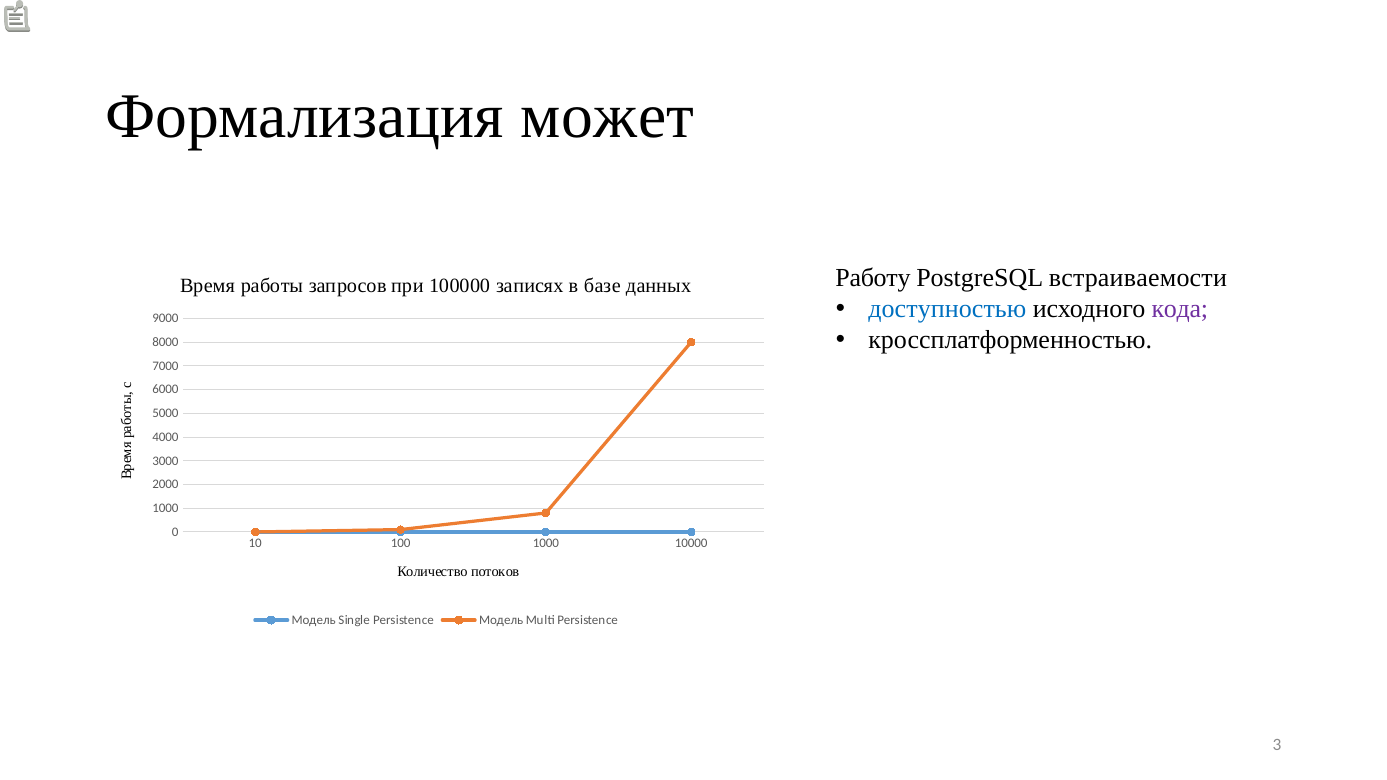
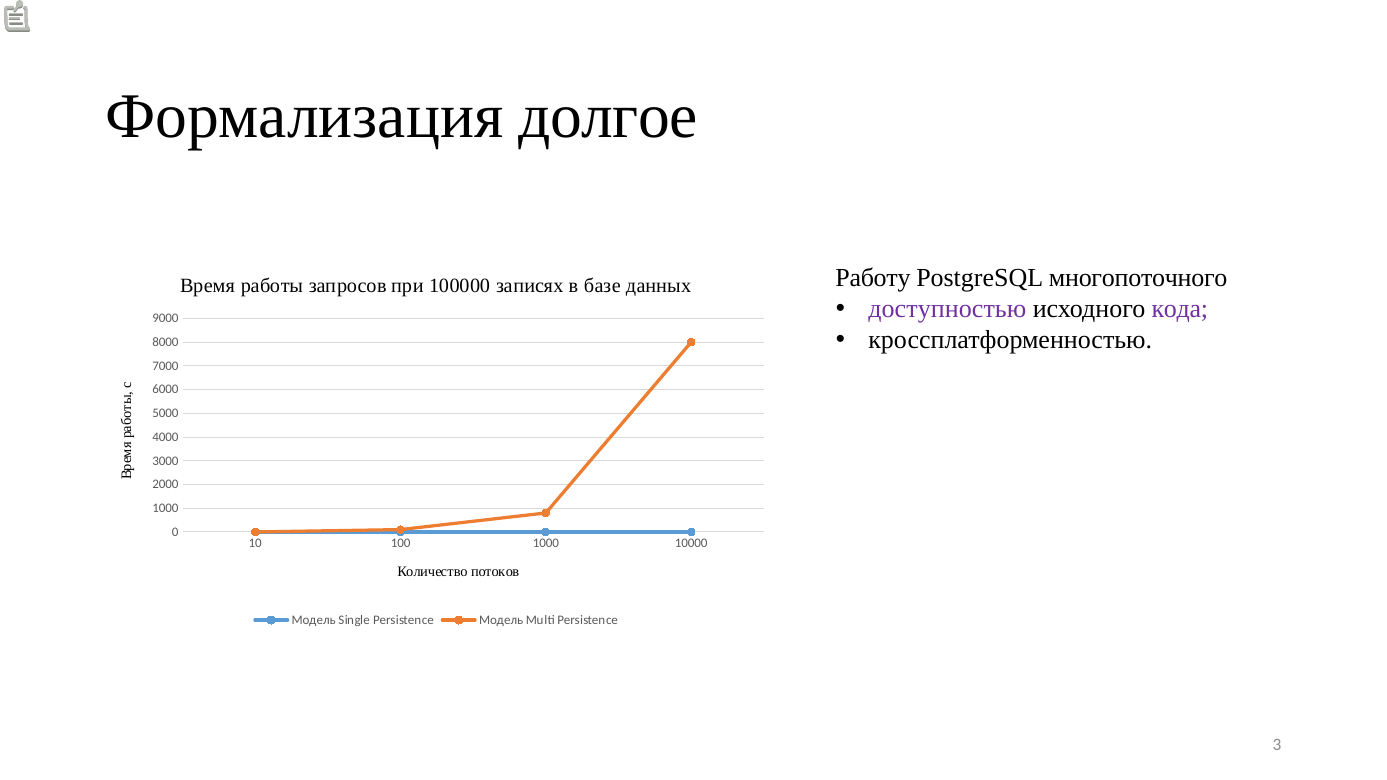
может: может -> долгое
встраиваемости: встраиваемости -> многопоточного
доступностью colour: blue -> purple
